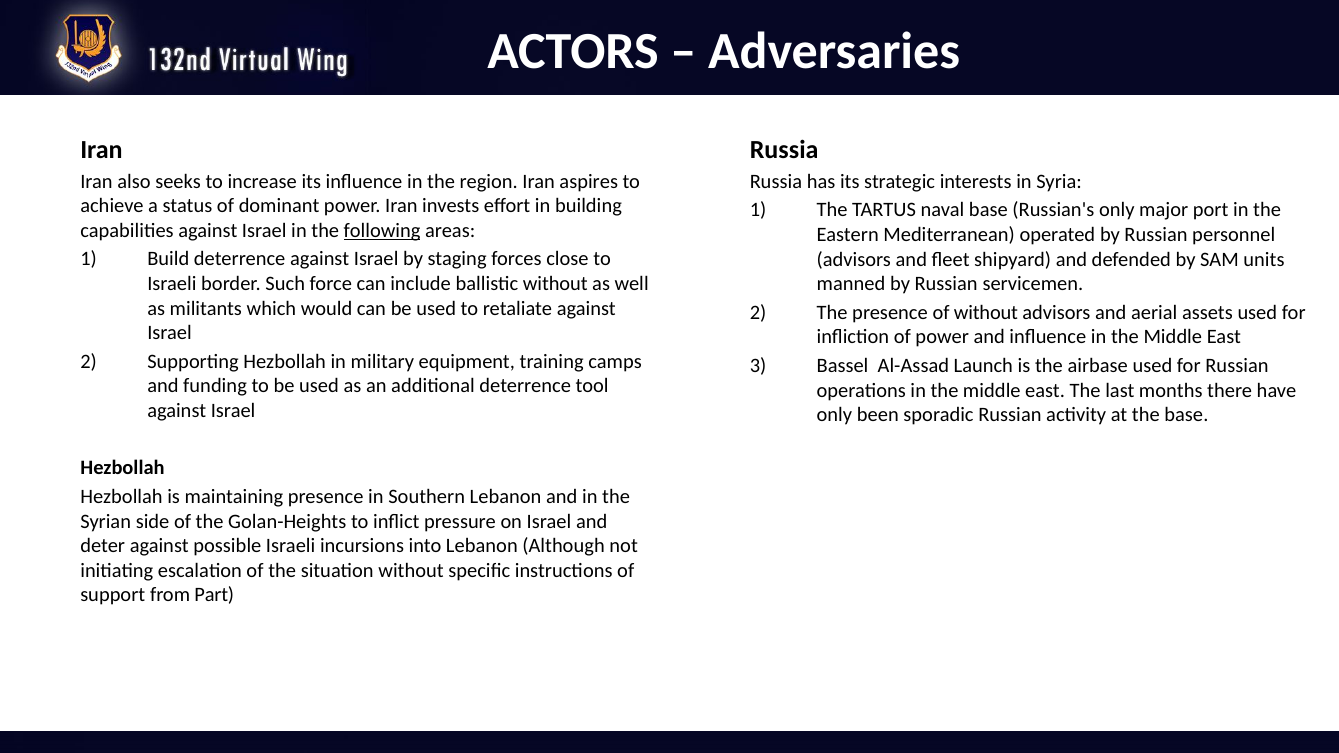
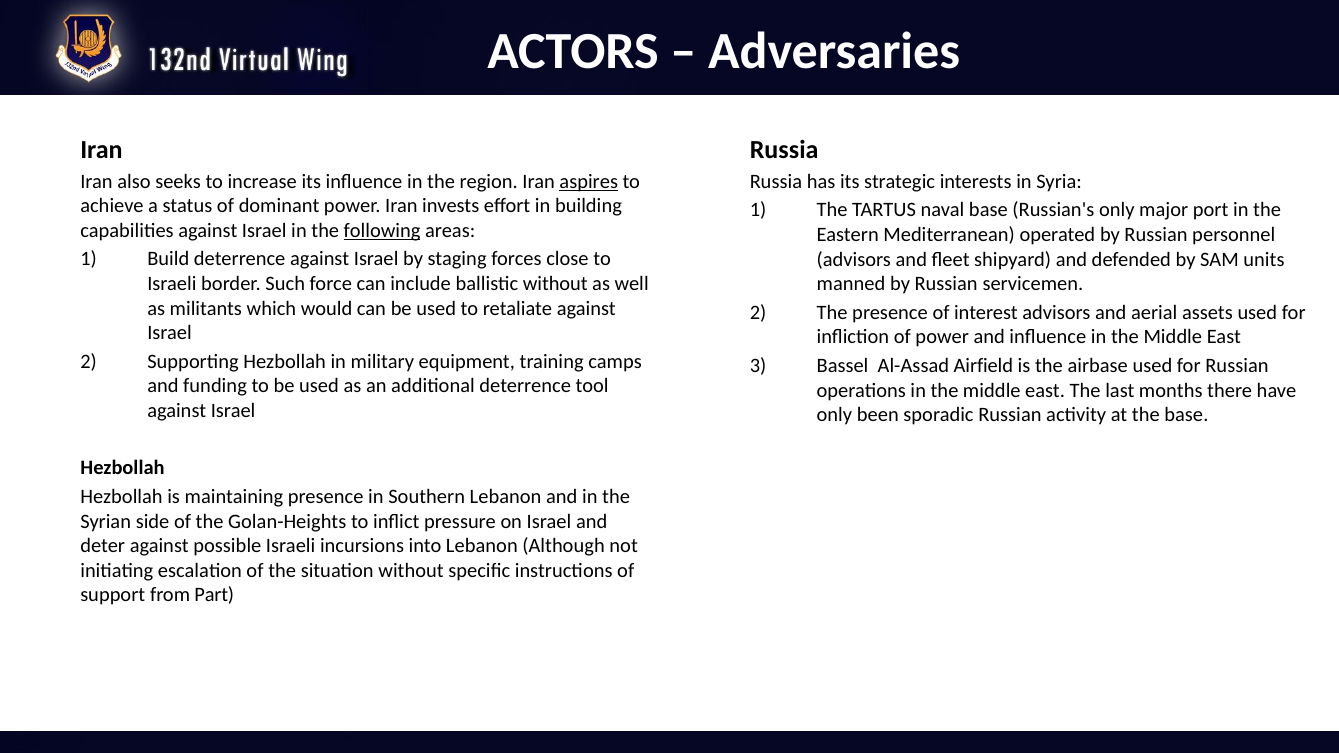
aspires underline: none -> present
of without: without -> interest
Launch: Launch -> Airfield
